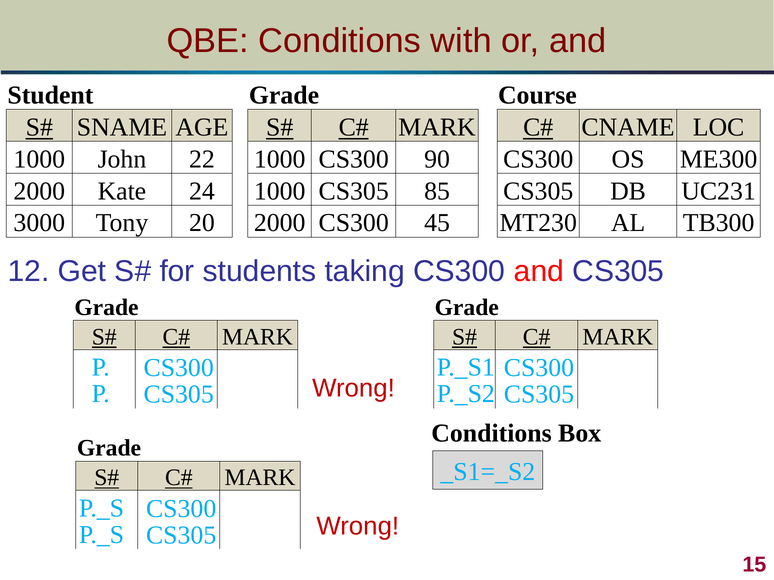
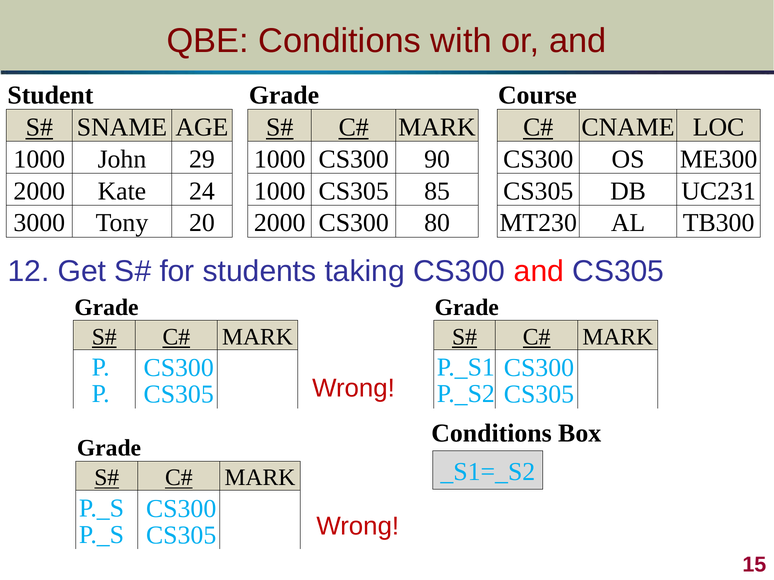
22: 22 -> 29
45: 45 -> 80
